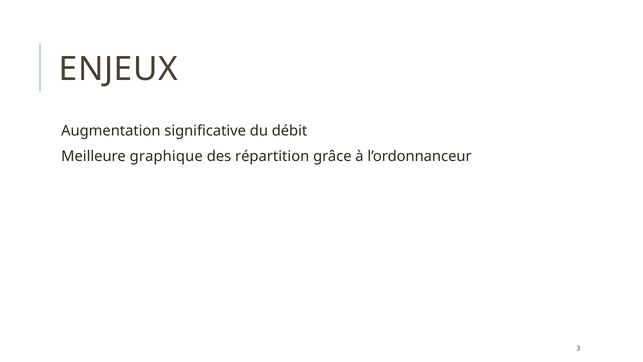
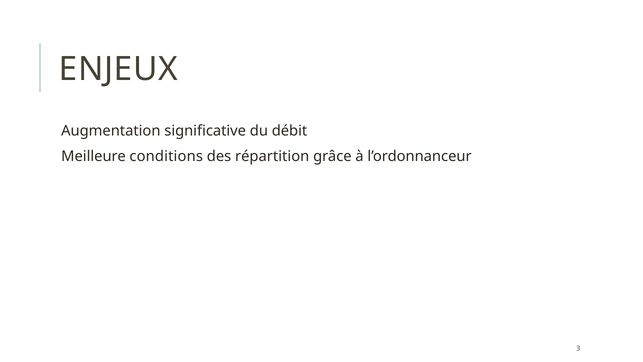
graphique: graphique -> conditions
